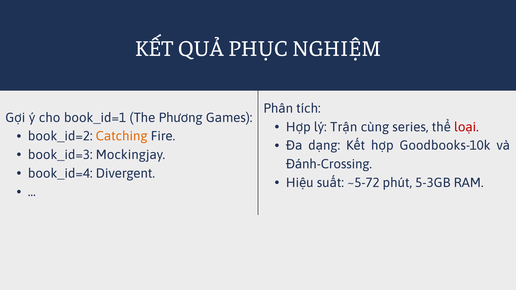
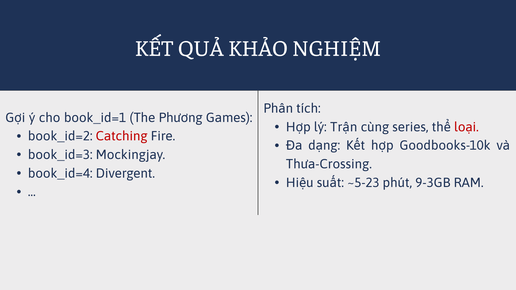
PHỤC: PHỤC -> KHẢO
Catching colour: orange -> red
Đánh-Crossing: Đánh-Crossing -> Thưa-Crossing
~5-72: ~5-72 -> ~5-23
5-3GB: 5-3GB -> 9-3GB
